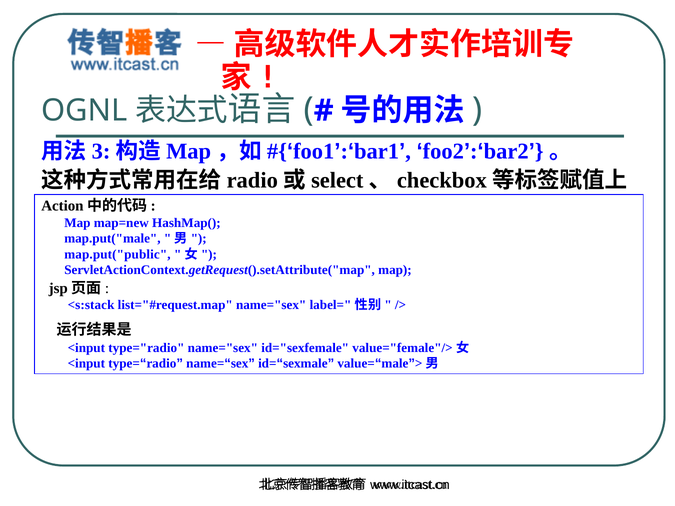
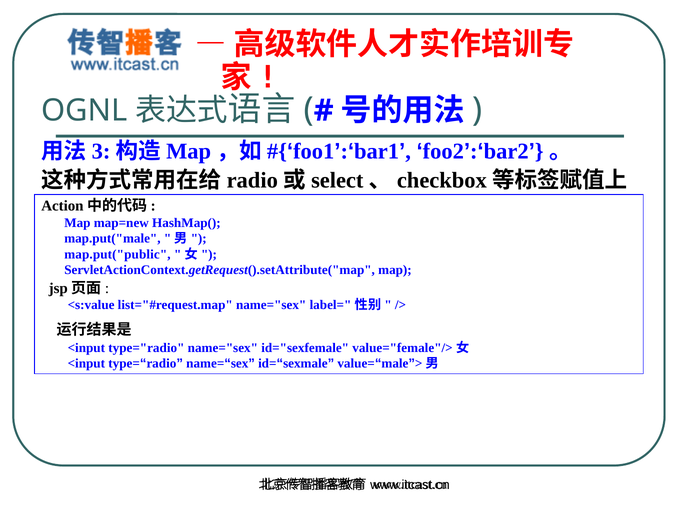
<s:stack: <s:stack -> <s:value
